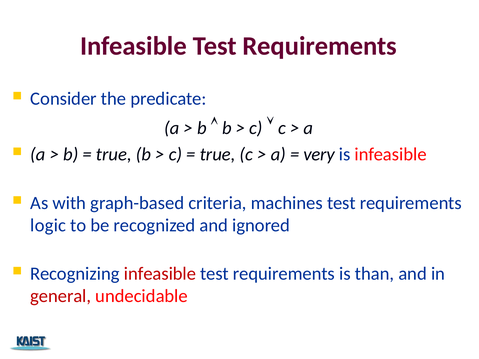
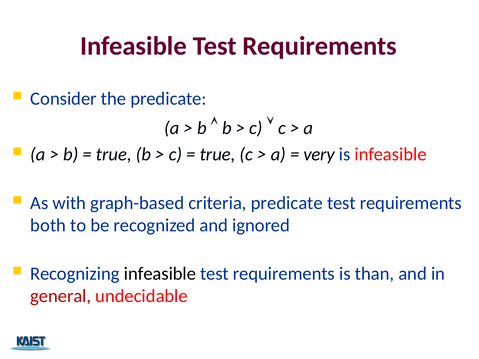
criteria machines: machines -> predicate
logic: logic -> both
infeasible at (160, 274) colour: red -> black
